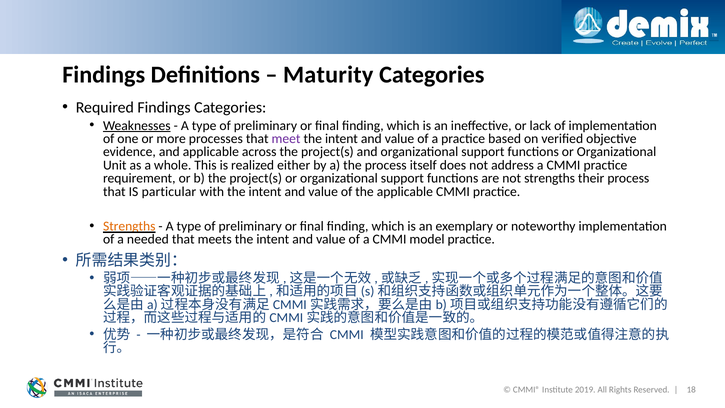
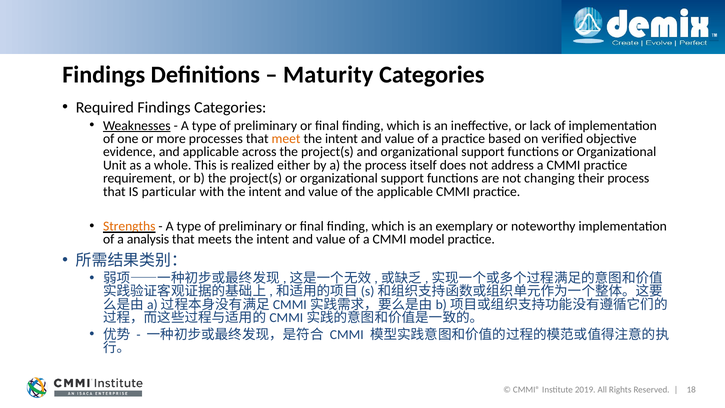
meet colour: purple -> orange
not strengths: strengths -> changing
needed: needed -> analysis
